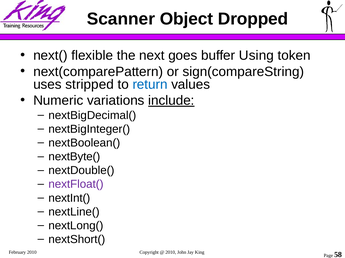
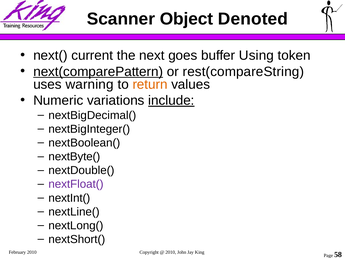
Dropped: Dropped -> Denoted
flexible: flexible -> current
next(comparePattern underline: none -> present
sign(compareString: sign(compareString -> rest(compareString
stripped: stripped -> warning
return colour: blue -> orange
